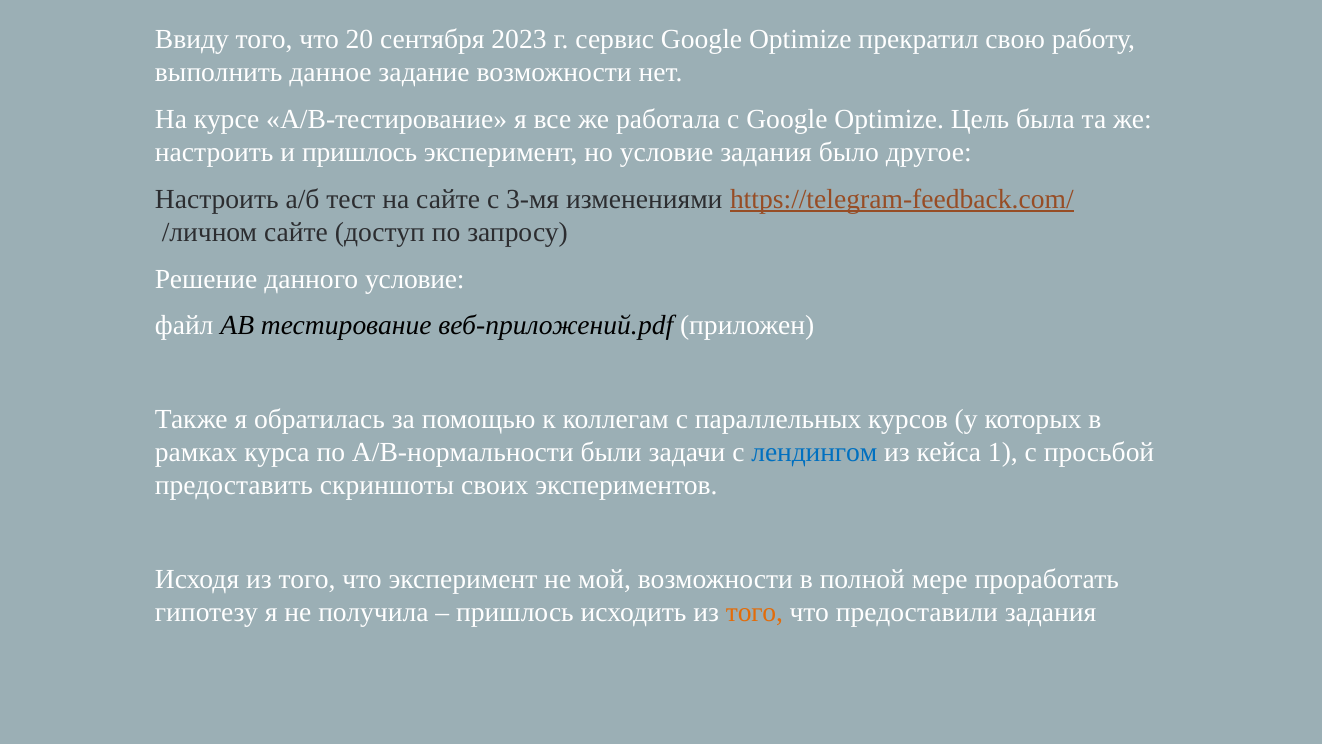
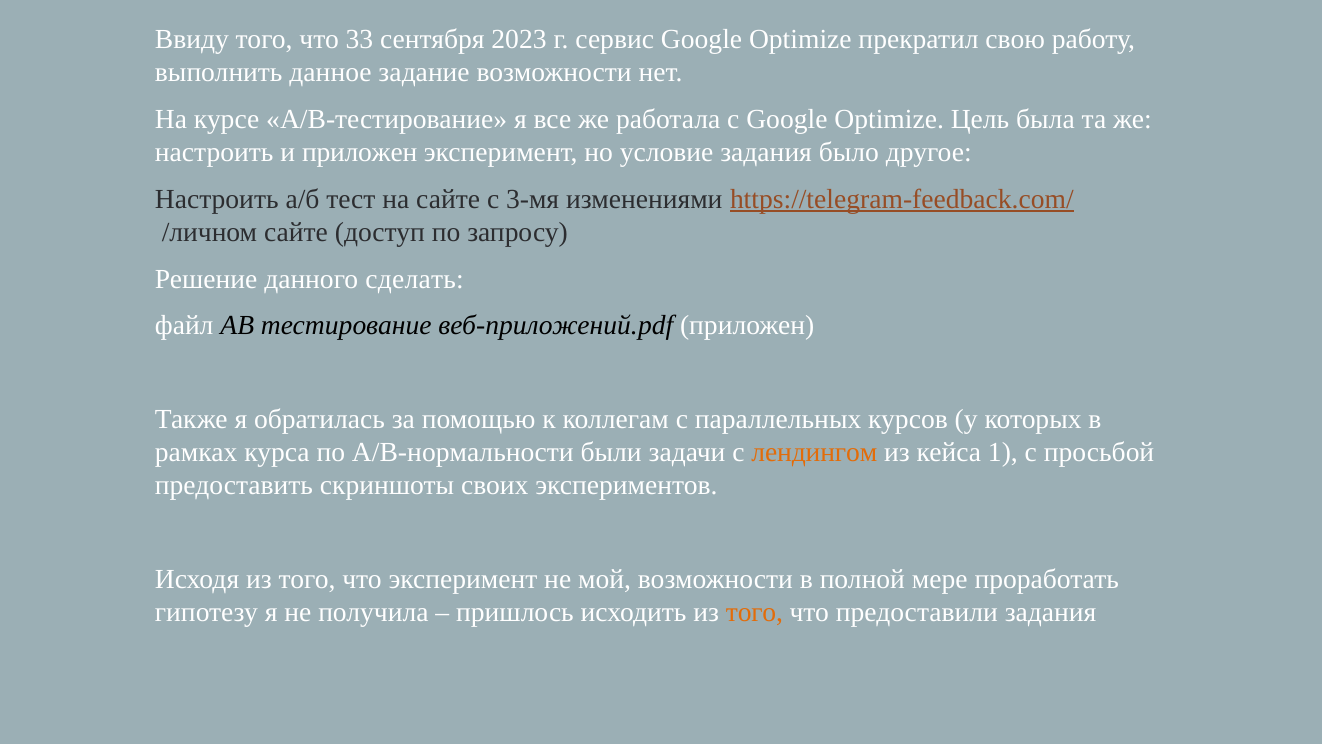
20: 20 -> 33
и пришлось: пришлось -> приложен
данного условие: условие -> сделать
лендингом colour: blue -> orange
